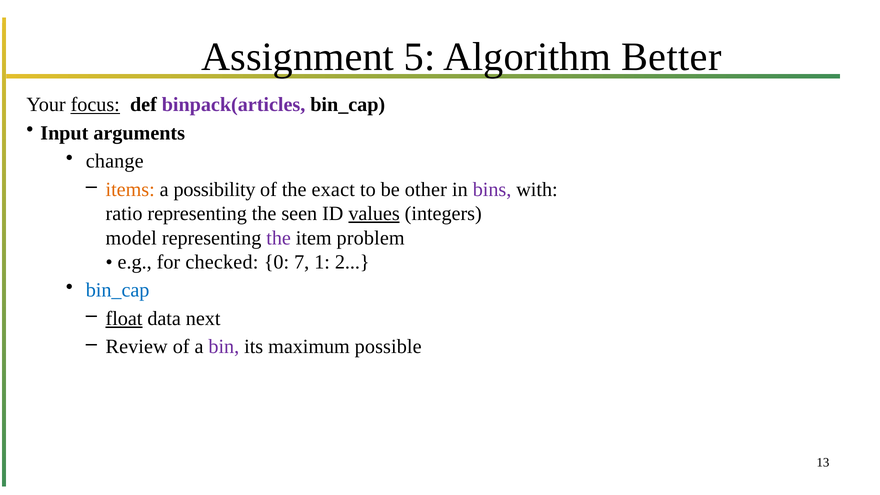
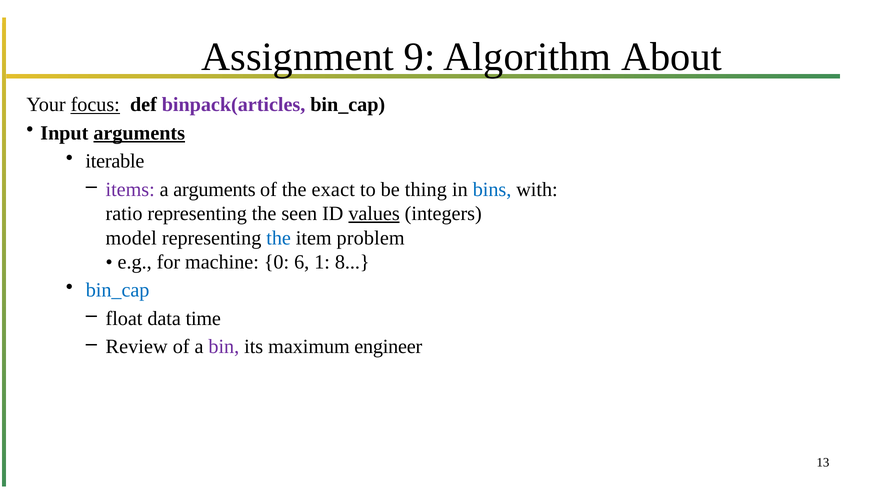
5: 5 -> 9
Better: Better -> About
arguments at (139, 133) underline: none -> present
change: change -> iterable
items colour: orange -> purple
a possibility: possibility -> arguments
other: other -> thing
bins colour: purple -> blue
the at (279, 238) colour: purple -> blue
checked: checked -> machine
7: 7 -> 6
2: 2 -> 8
float underline: present -> none
next: next -> time
possible: possible -> engineer
